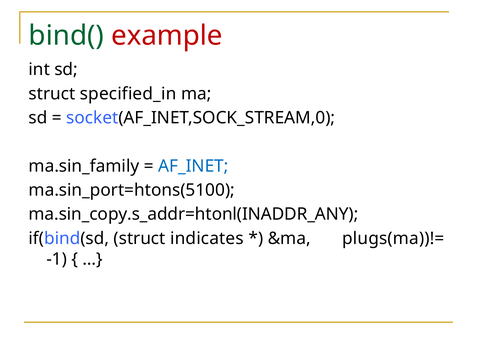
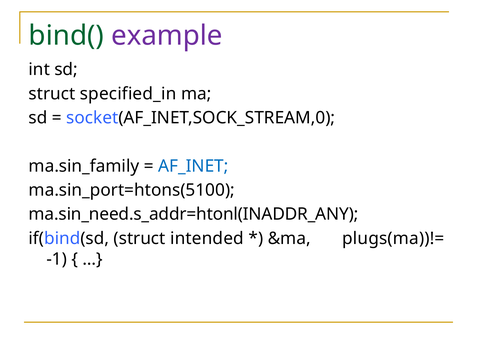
example colour: red -> purple
ma.sin_copy.s_addr=htonl(INADDR_ANY: ma.sin_copy.s_addr=htonl(INADDR_ANY -> ma.sin_need.s_addr=htonl(INADDR_ANY
indicates: indicates -> intended
